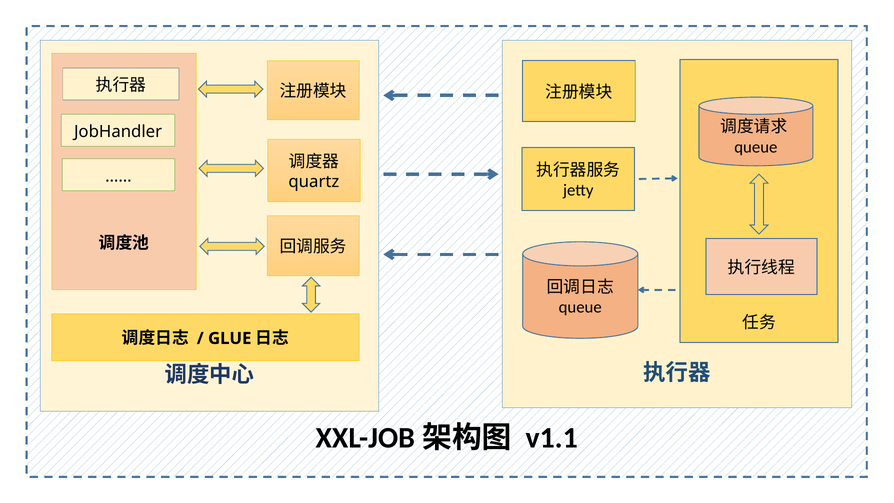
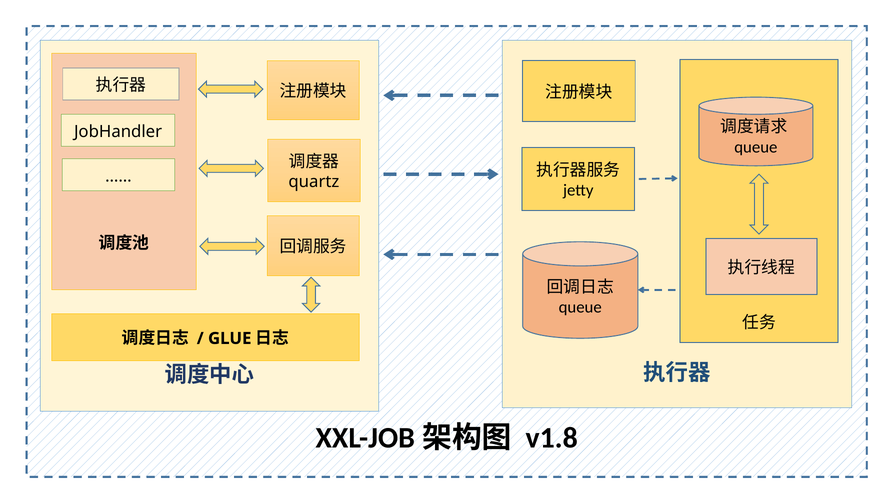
v1.1: v1.1 -> v1.8
